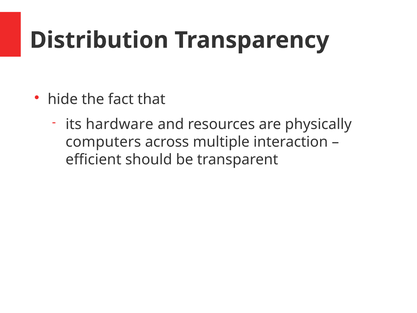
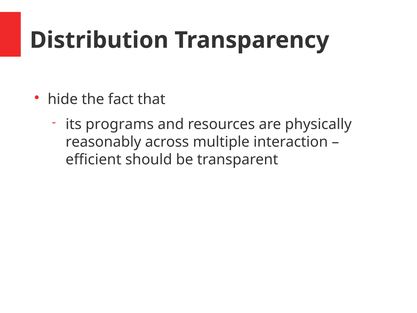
hardware: hardware -> programs
computers: computers -> reasonably
